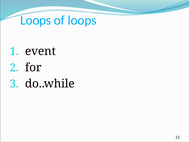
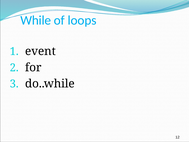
Loops at (36, 20): Loops -> While
